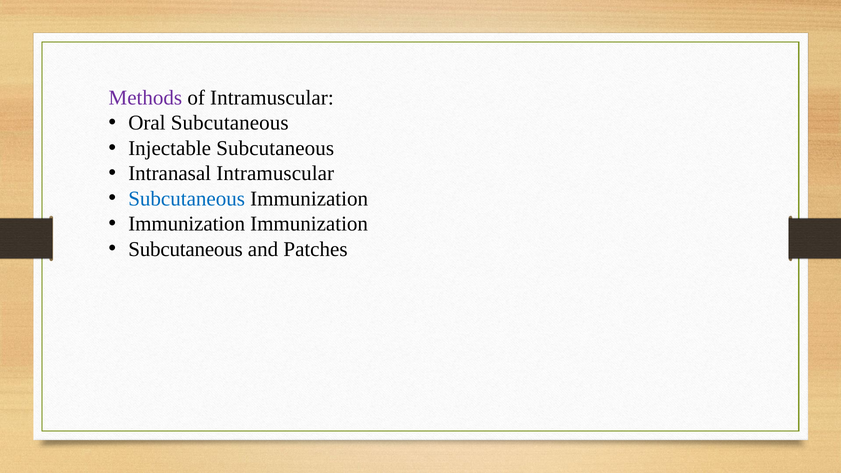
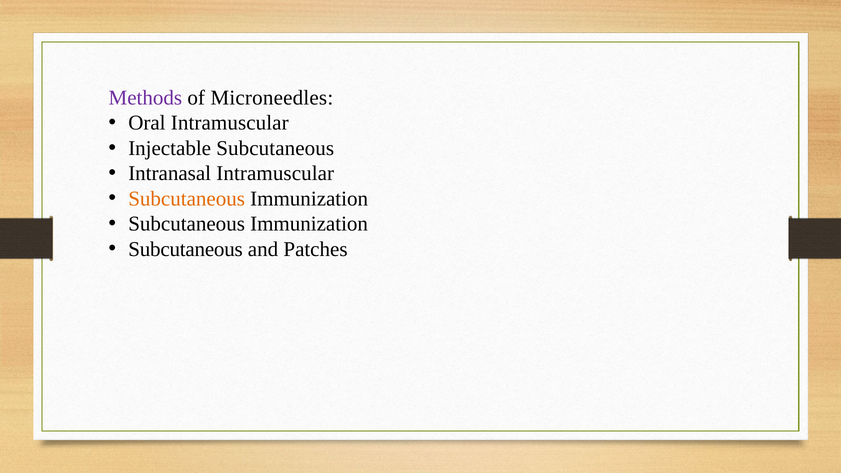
of Intramuscular: Intramuscular -> Microneedles
Oral Subcutaneous: Subcutaneous -> Intramuscular
Subcutaneous at (187, 199) colour: blue -> orange
Immunization at (187, 224): Immunization -> Subcutaneous
